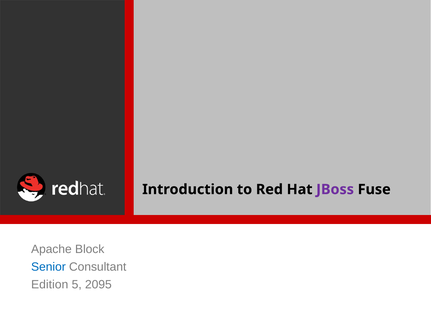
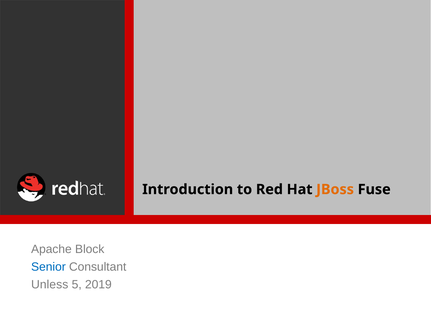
JBoss colour: purple -> orange
Edition: Edition -> Unless
2095: 2095 -> 2019
